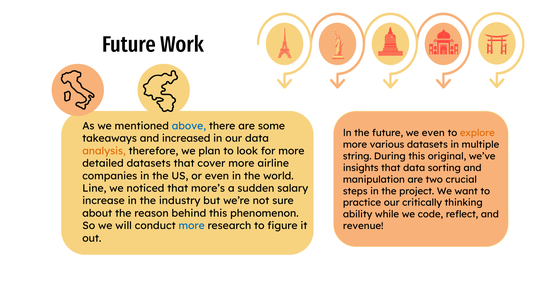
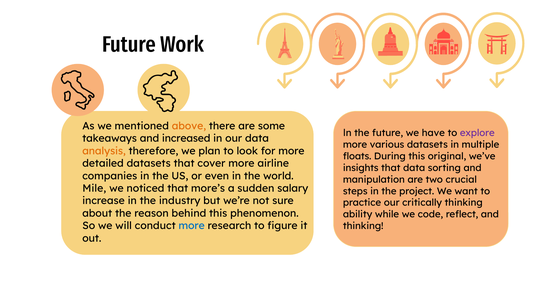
above colour: blue -> orange
we even: even -> have
explore colour: orange -> purple
string: string -> floats
Line: Line -> Mile
revenue at (363, 226): revenue -> thinking
